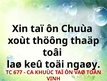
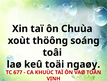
thaäp: thaäp -> soáng
